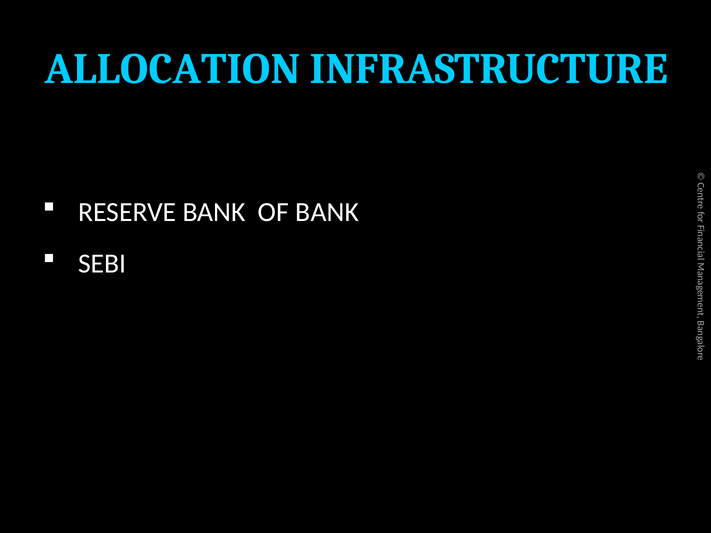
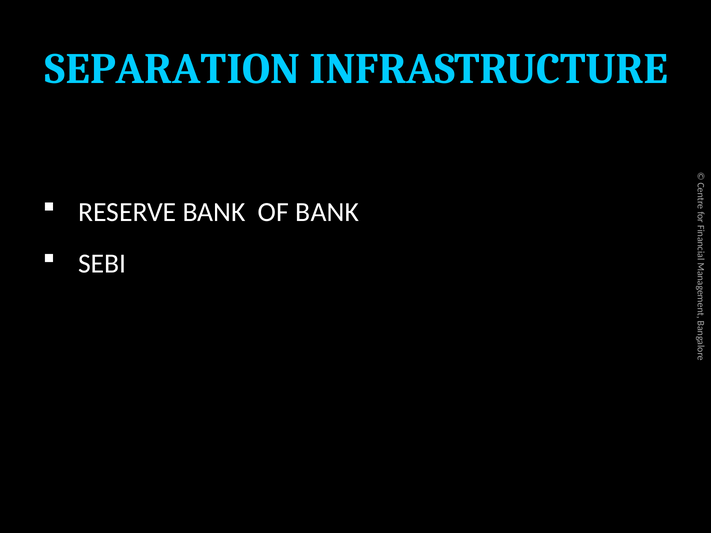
ALLOCATION: ALLOCATION -> SEPARATION
